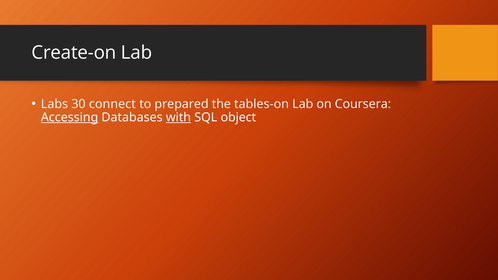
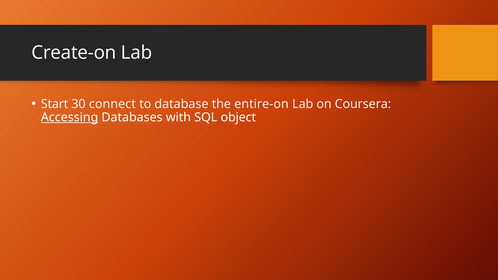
Labs: Labs -> Start
prepared: prepared -> database
tables-on: tables-on -> entire-on
with underline: present -> none
